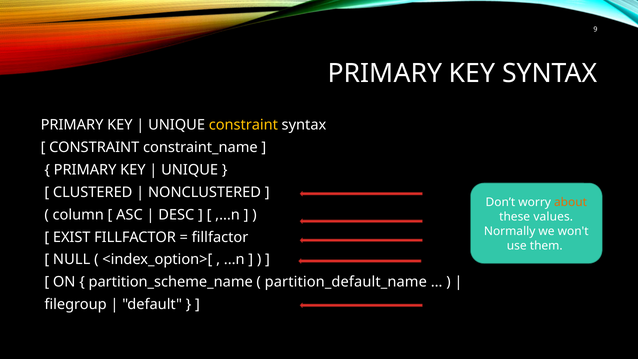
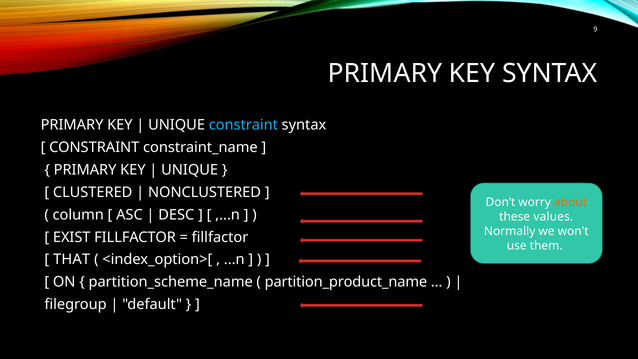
constraint at (243, 125) colour: yellow -> light blue
NULL: NULL -> THAT
partition_default_name: partition_default_name -> partition_product_name
